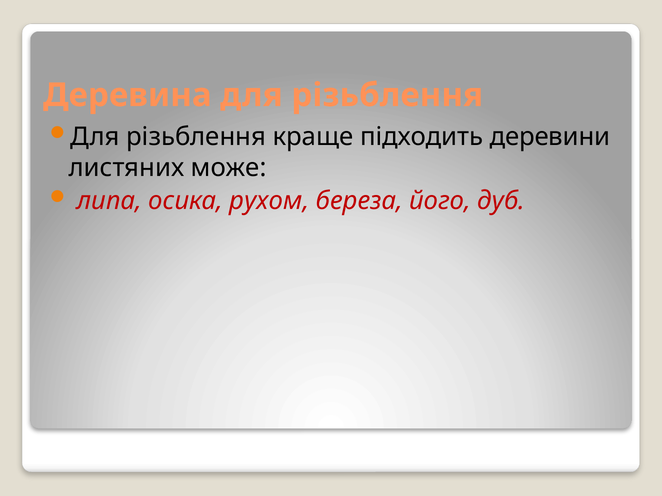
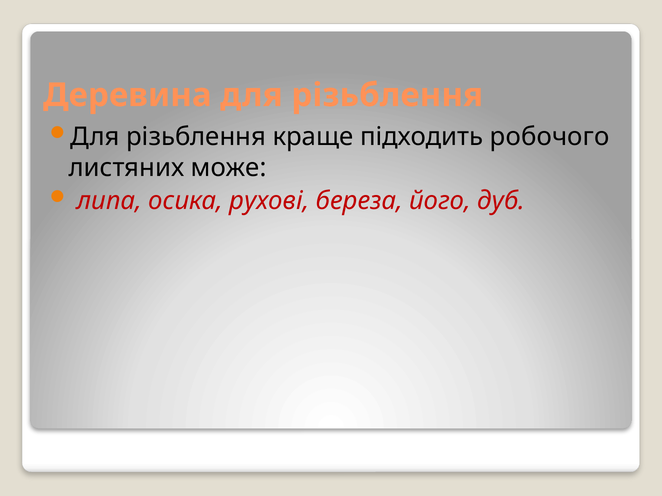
деревини: деревини -> робочого
рухом: рухом -> рухові
